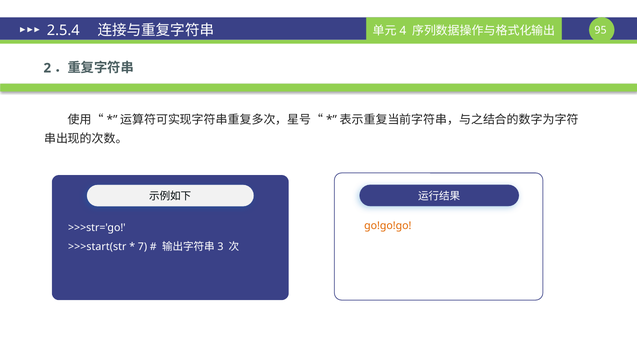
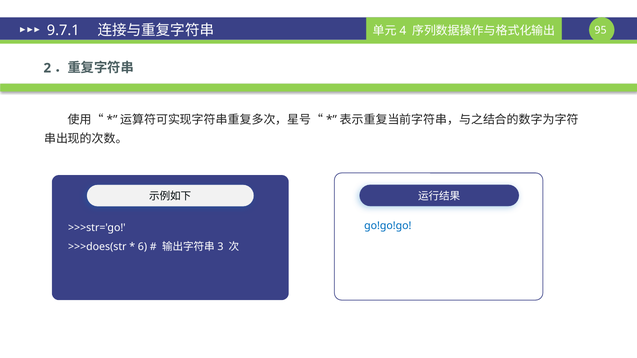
2.5.4: 2.5.4 -> 9.7.1
go!go!go colour: orange -> blue
>>>start(str: >>>start(str -> >>>does(str
7: 7 -> 6
